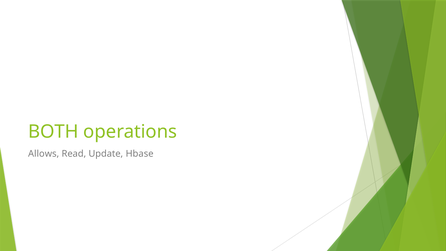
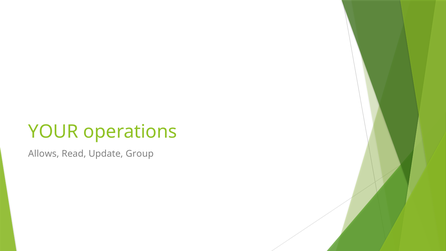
BOTH: BOTH -> YOUR
Hbase: Hbase -> Group
